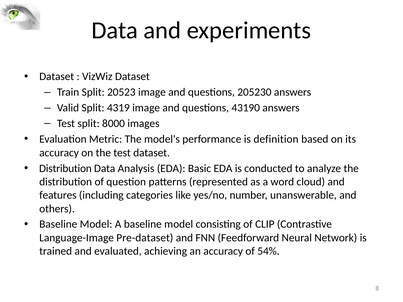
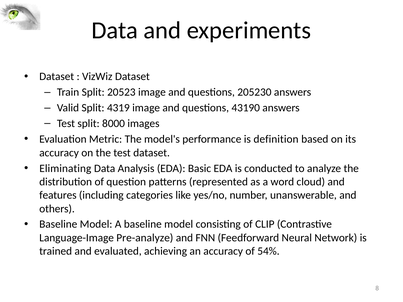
Distribution at (65, 168): Distribution -> Eliminating
Pre-dataset: Pre-dataset -> Pre-analyze
